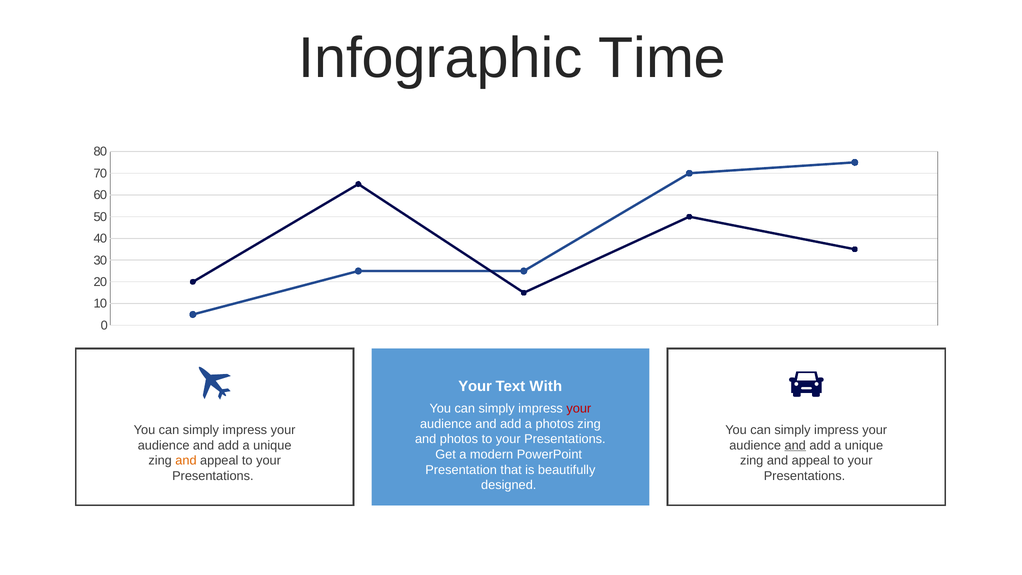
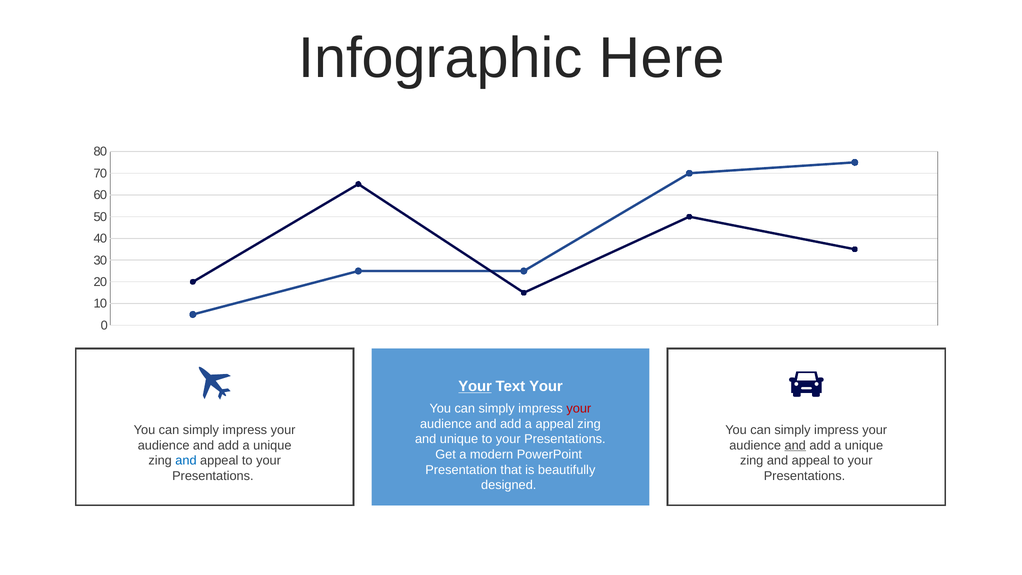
Time: Time -> Here
Your at (475, 386) underline: none -> present
Text With: With -> Your
a photos: photos -> appeal
and photos: photos -> unique
and at (186, 461) colour: orange -> blue
